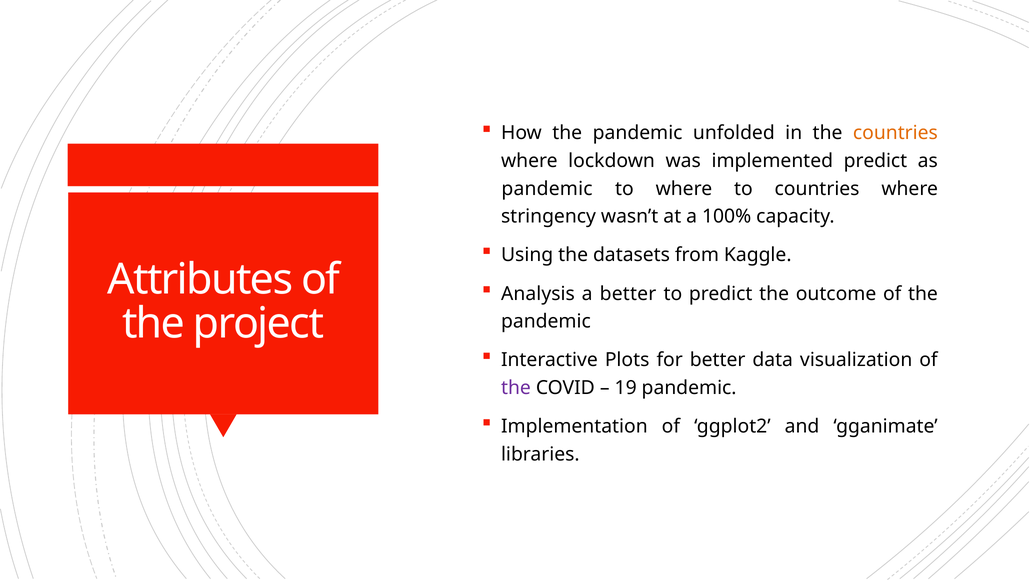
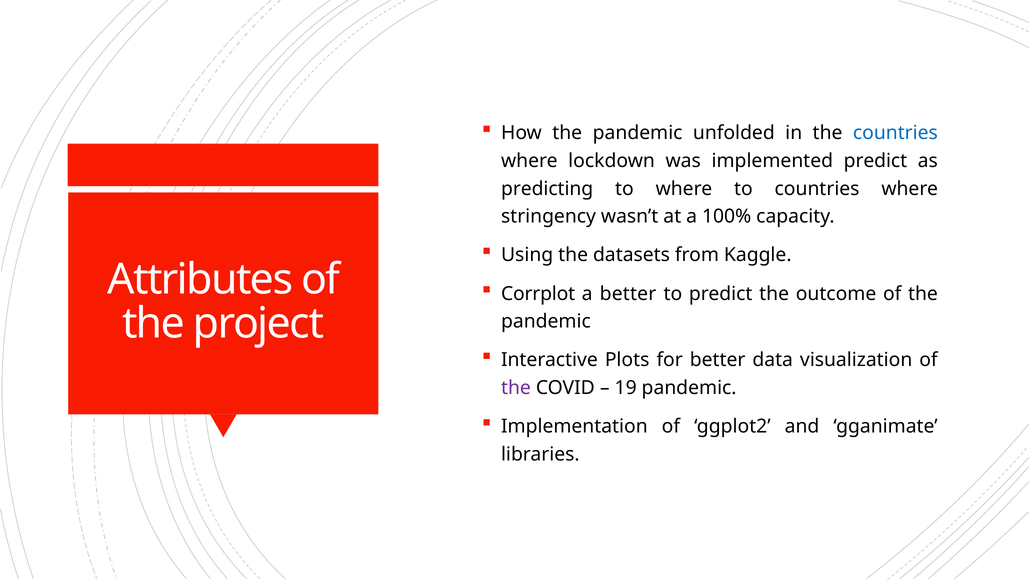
countries at (895, 133) colour: orange -> blue
pandemic at (547, 189): pandemic -> predicting
Analysis: Analysis -> Corrplot
